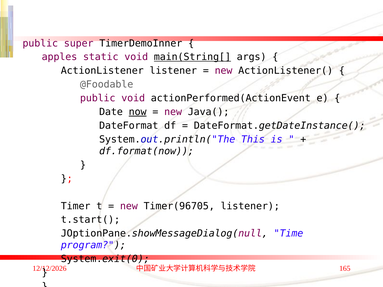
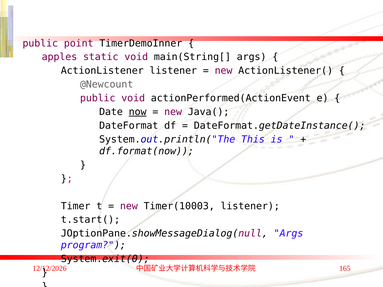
super: super -> point
main(String[ underline: present -> none
@Foodable: @Foodable -> @Newcount
Timer(96705: Timer(96705 -> Timer(10003
JOptionPane.showMessageDialog(null Time: Time -> Args
